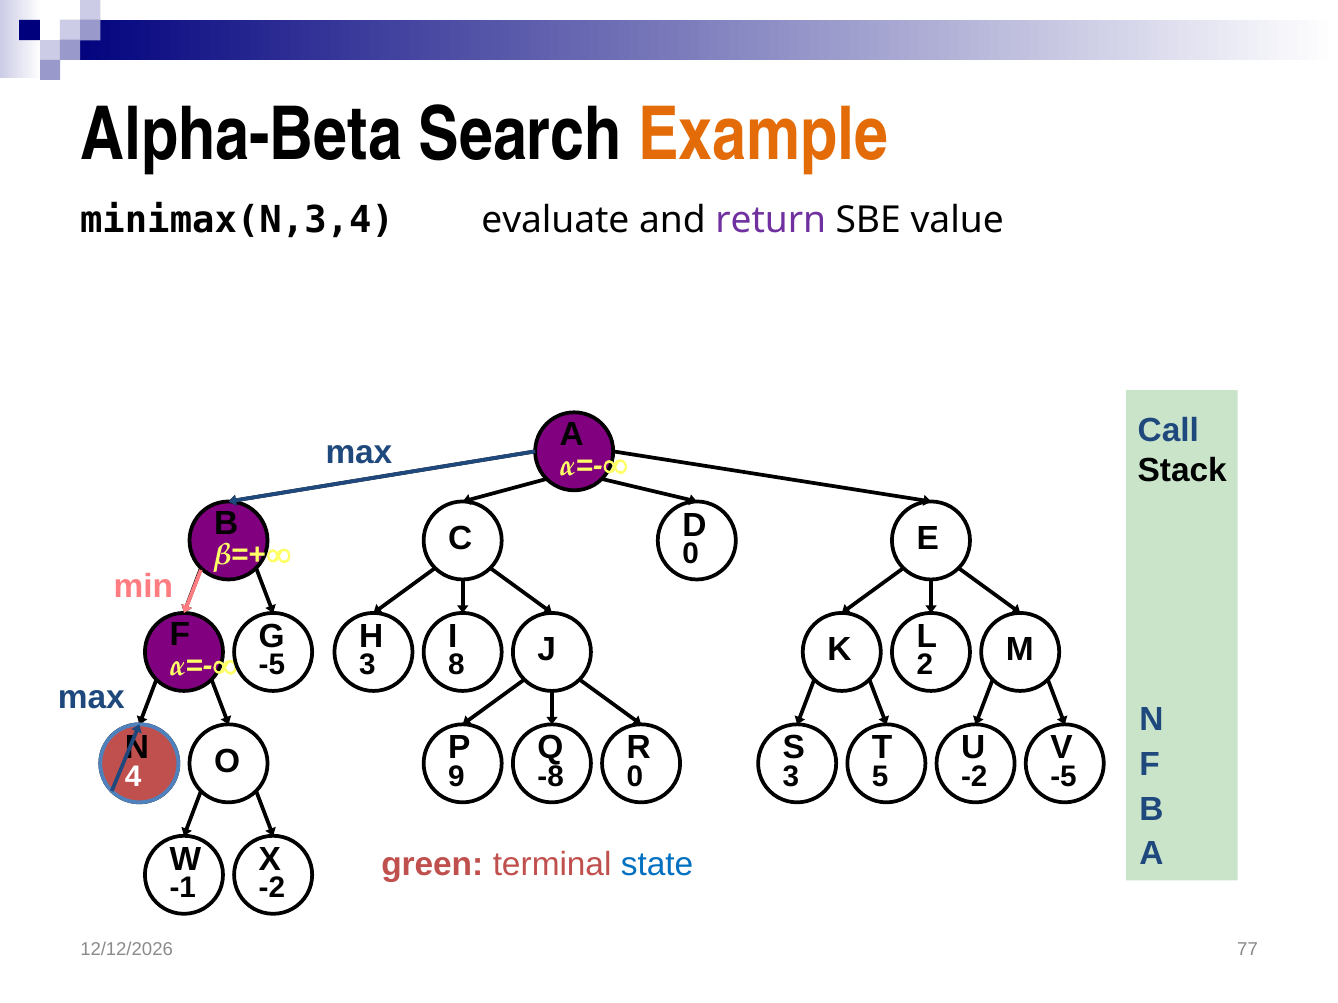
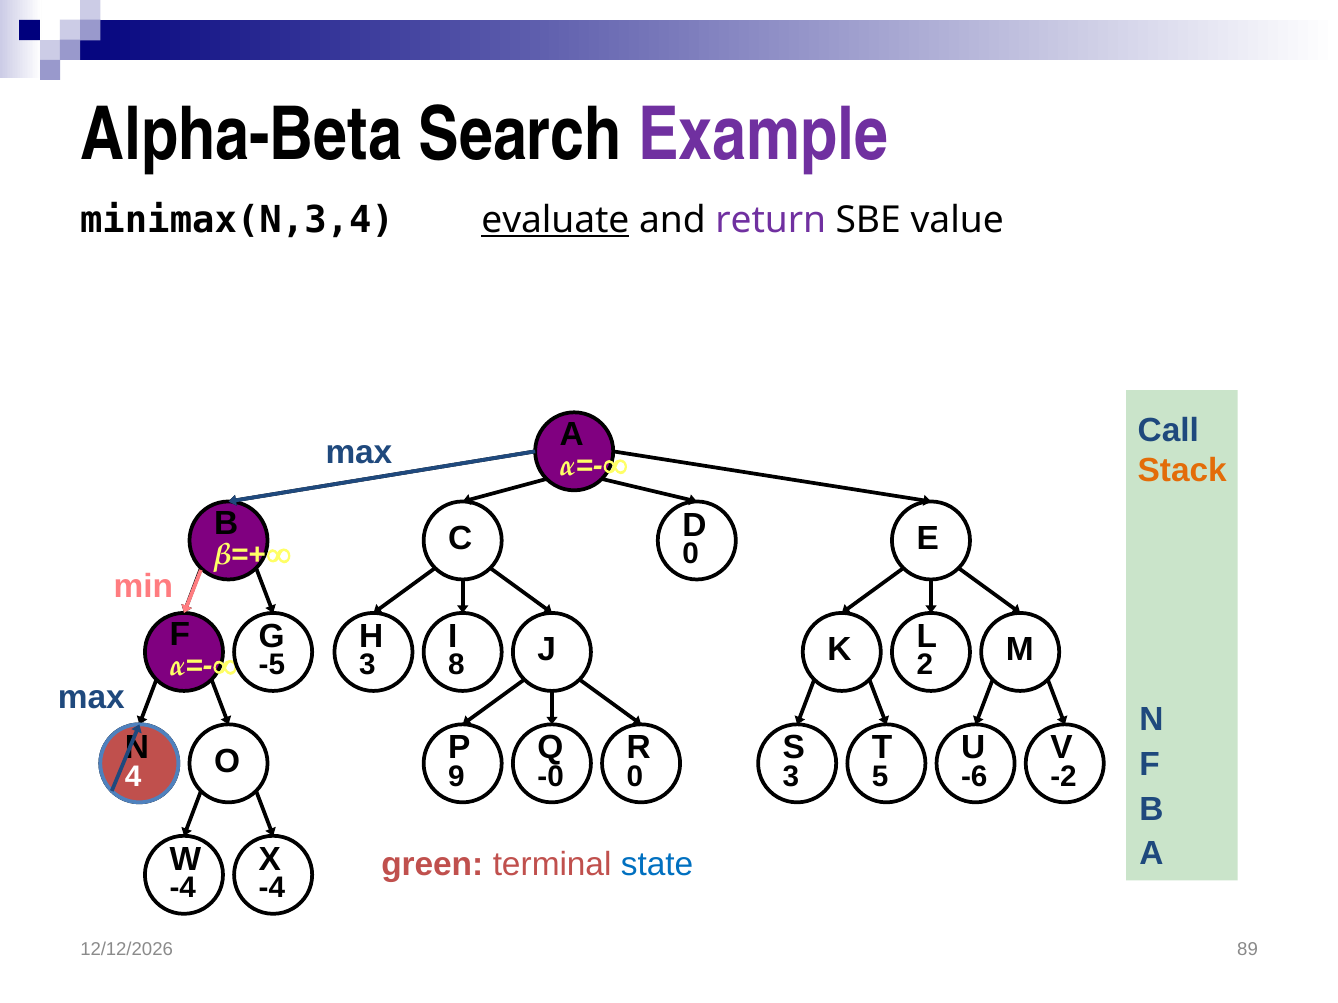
Example colour: orange -> purple
evaluate underline: none -> present
Stack colour: black -> orange
-8: -8 -> -0
-2 at (974, 777): -2 -> -6
-5 at (1064, 777): -5 -> -2
-1 at (183, 888): -1 -> -4
-2 at (272, 888): -2 -> -4
77: 77 -> 89
